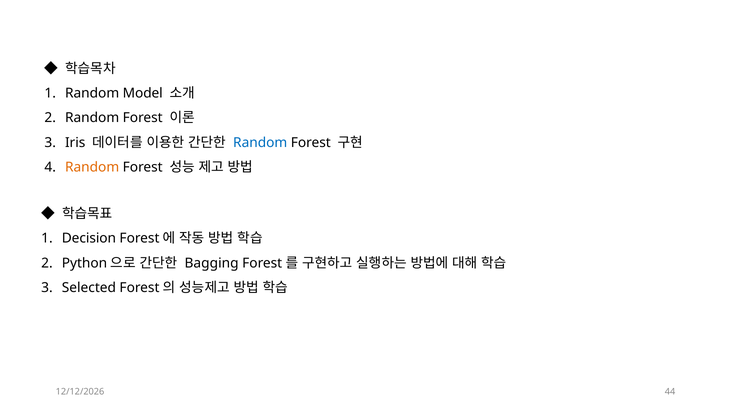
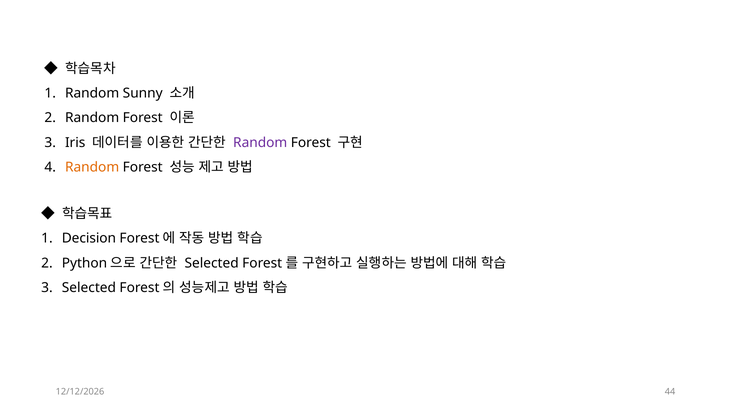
Model: Model -> Sunny
Random at (260, 143) colour: blue -> purple
Bagging at (212, 263): Bagging -> Selected
